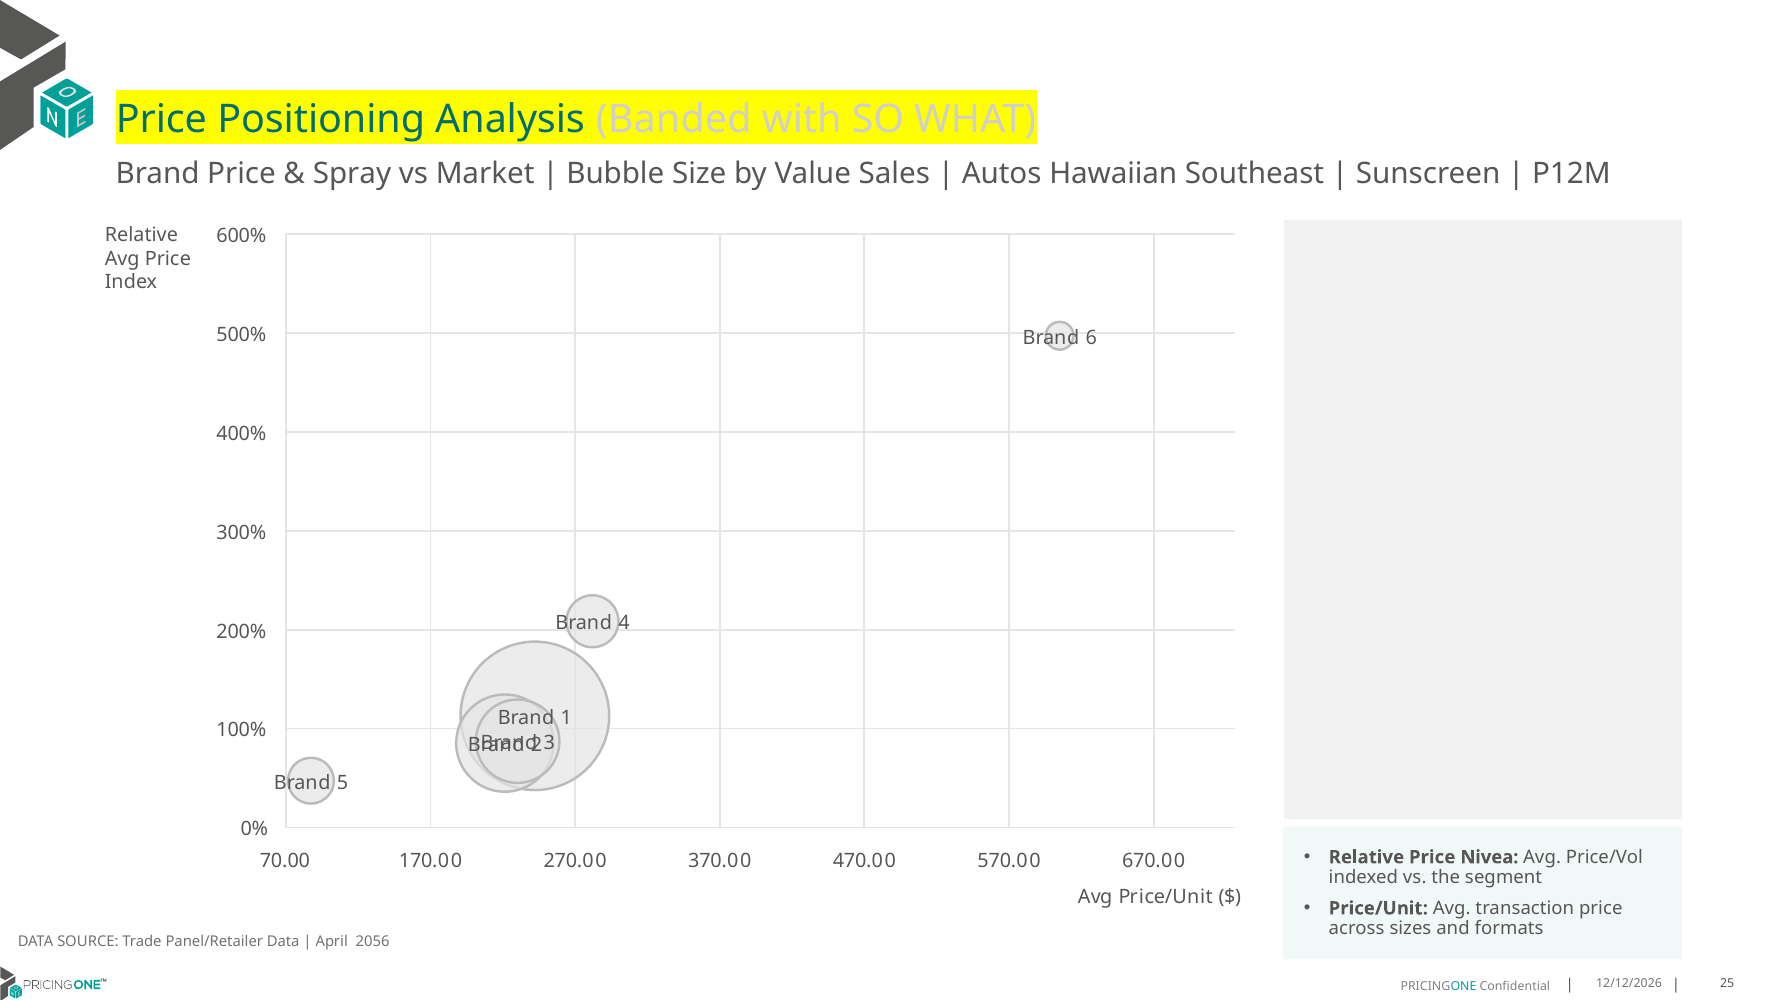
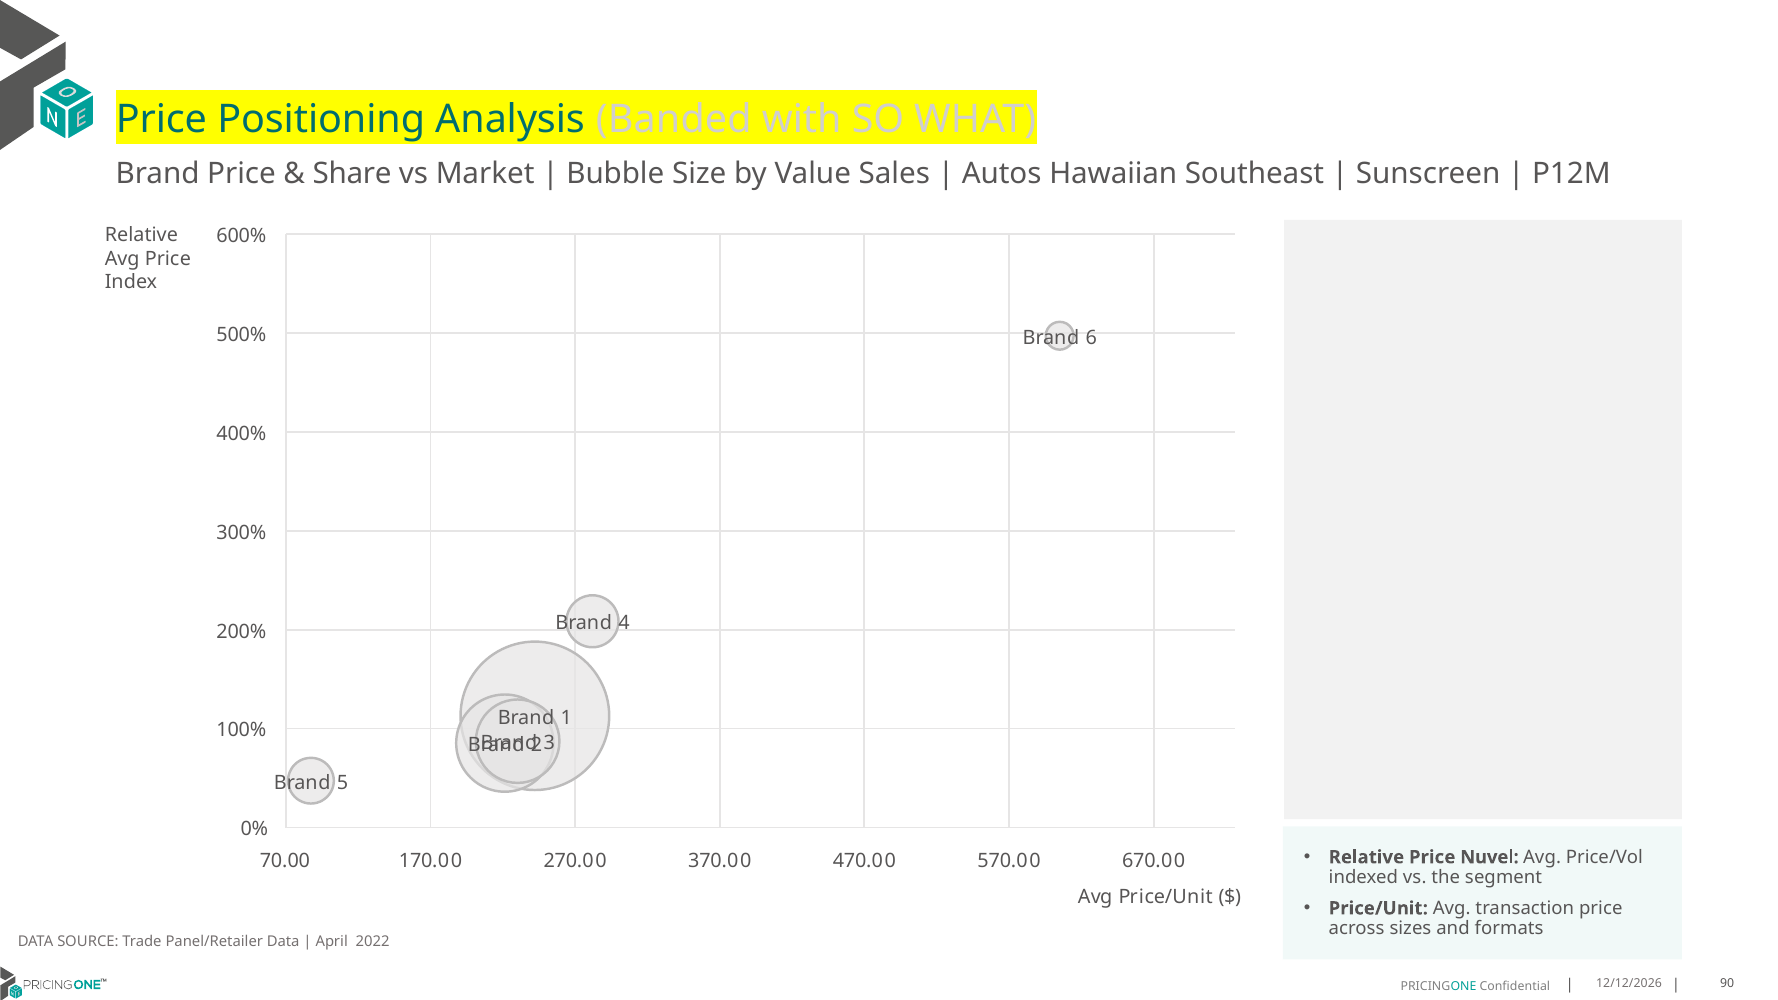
Spray: Spray -> Share
Nivea: Nivea -> Nuvel
2056: 2056 -> 2022
25: 25 -> 90
